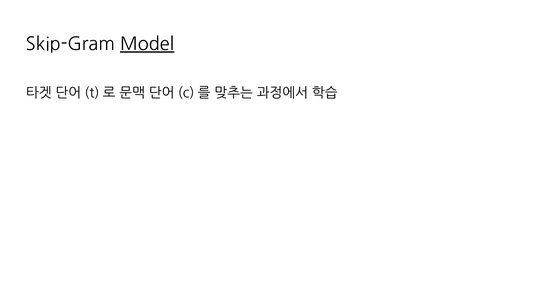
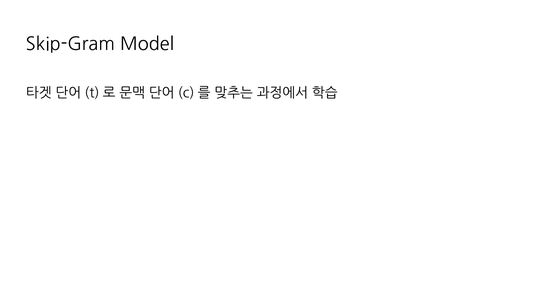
Model underline: present -> none
